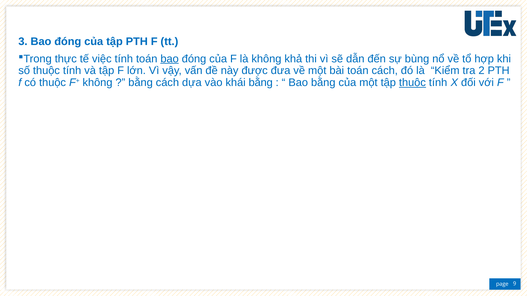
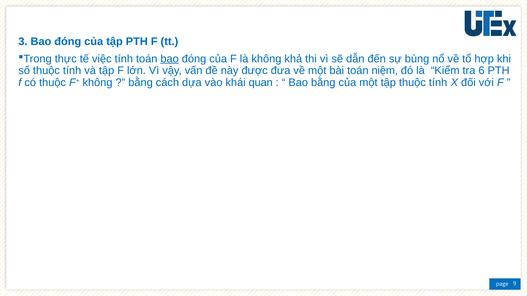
toán cách: cách -> niệm
2: 2 -> 6
khái bằng: bằng -> quan
thuộc at (412, 83) underline: present -> none
